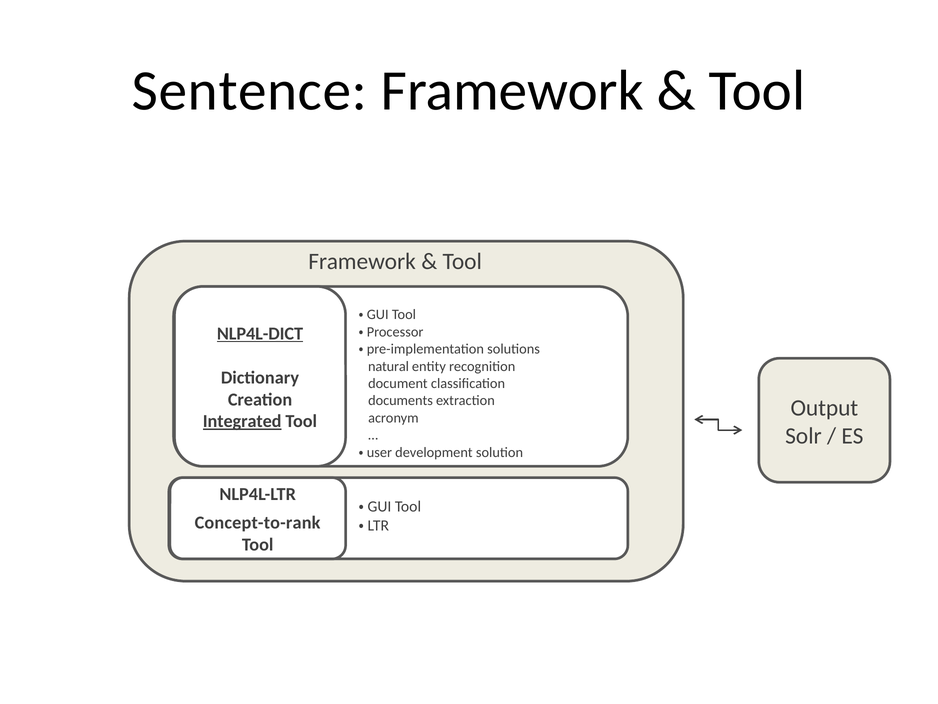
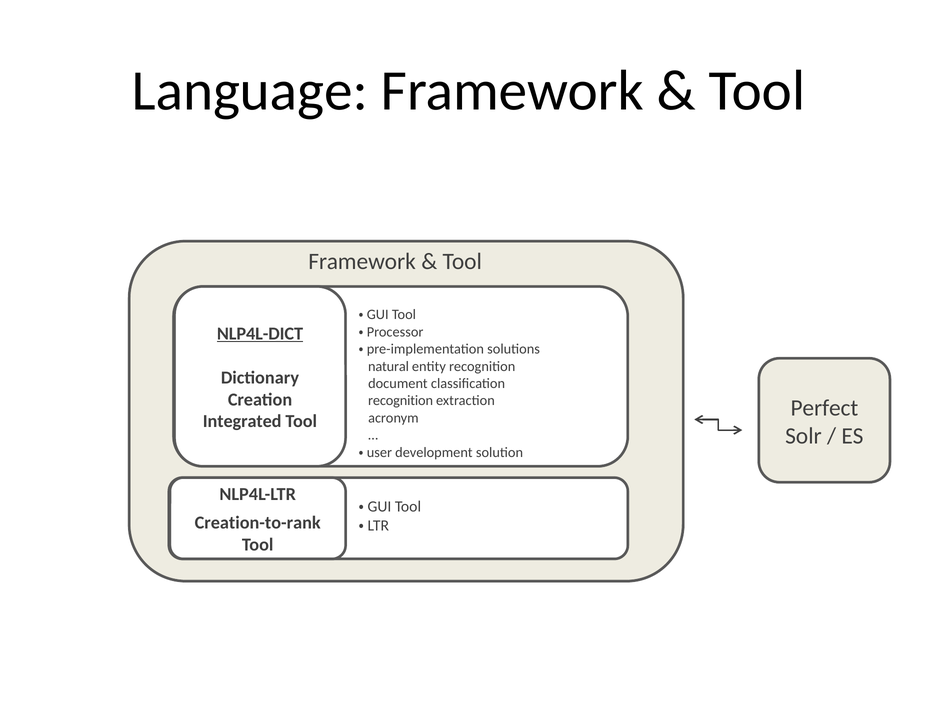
Sentence: Sentence -> Language
documents at (401, 400): documents -> recognition
Output: Output -> Perfect
Integrated underline: present -> none
Concept-to-rank: Concept-to-rank -> Creation-to-rank
